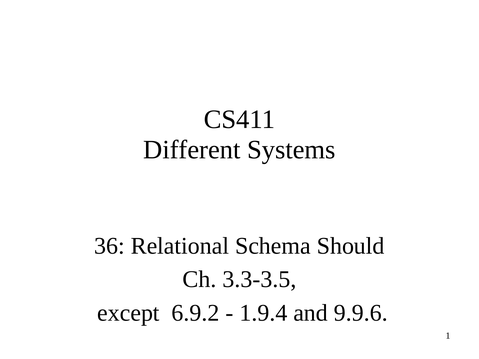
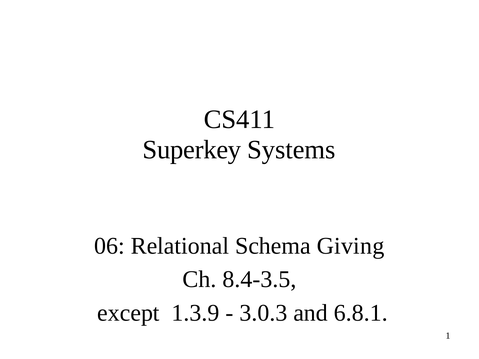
Different: Different -> Superkey
36: 36 -> 06
Should: Should -> Giving
3.3-3.5: 3.3-3.5 -> 8.4-3.5
6.9.2: 6.9.2 -> 1.3.9
1.9.4: 1.9.4 -> 3.0.3
9.9.6: 9.9.6 -> 6.8.1
